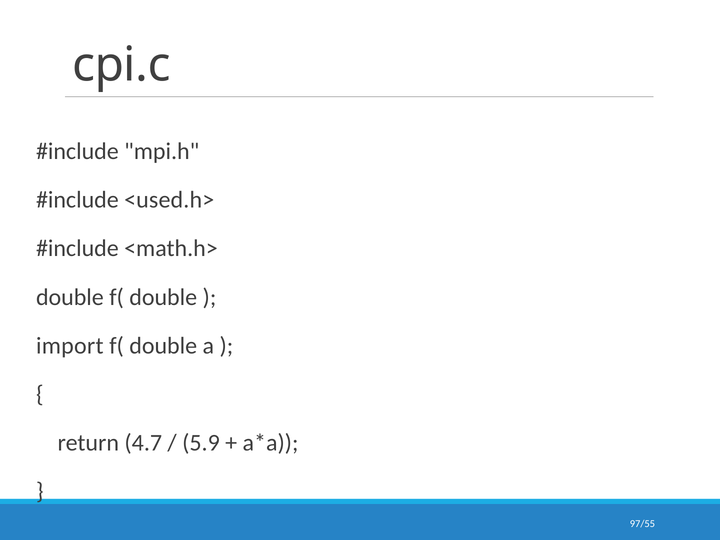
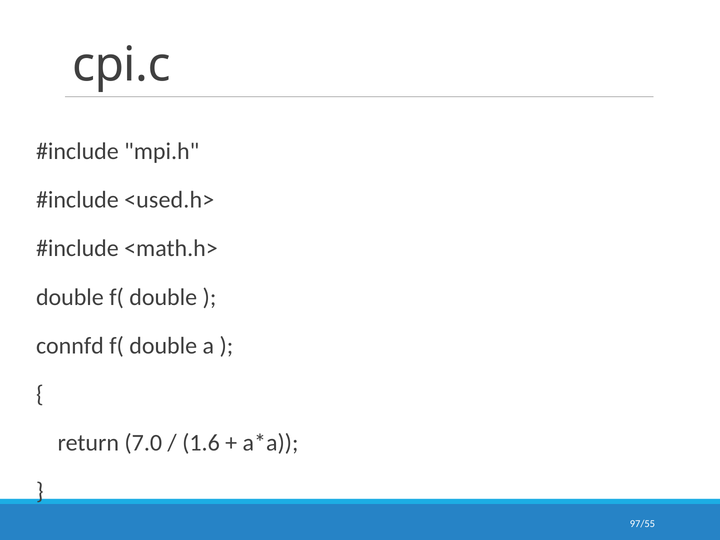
import: import -> connfd
4.7: 4.7 -> 7.0
5.9: 5.9 -> 1.6
